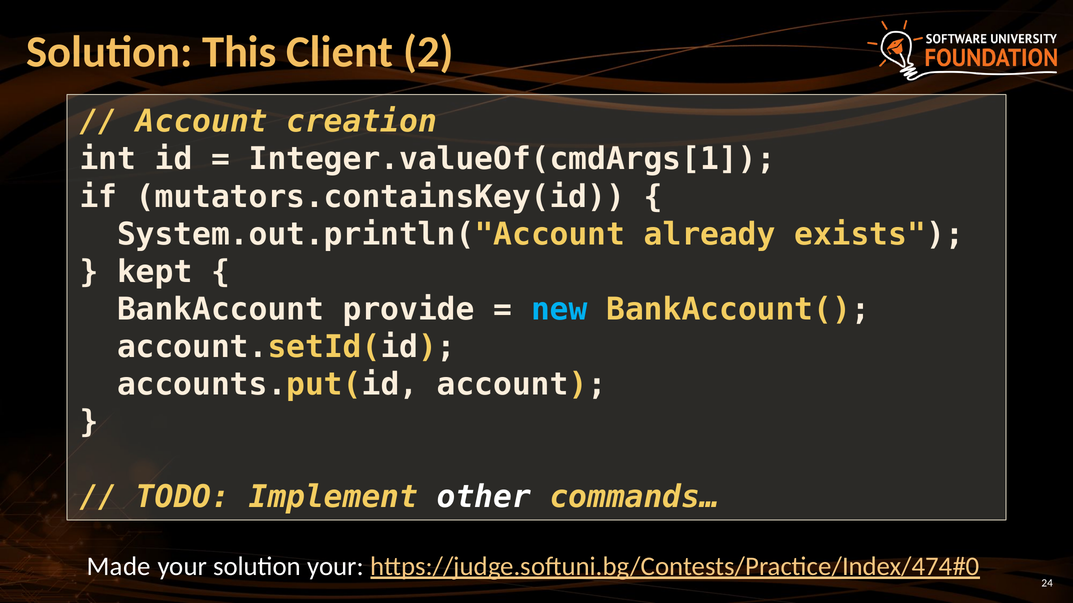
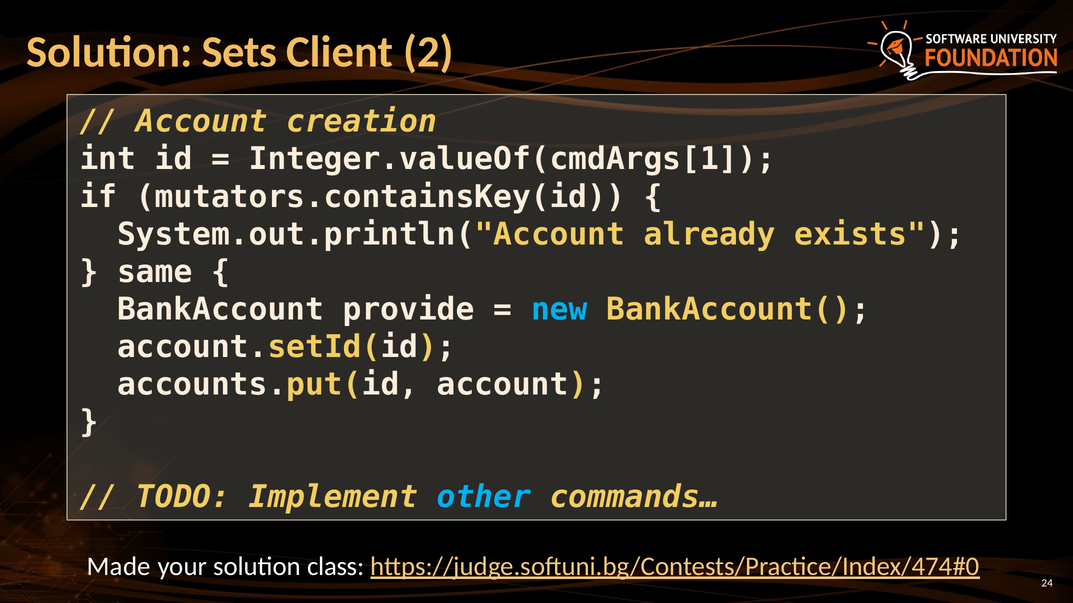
This: This -> Sets
kept: kept -> same
other colour: white -> light blue
solution your: your -> class
